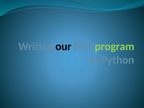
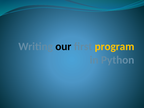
program colour: light green -> yellow
